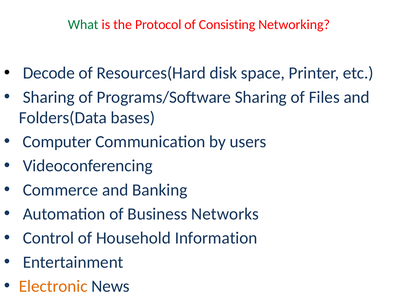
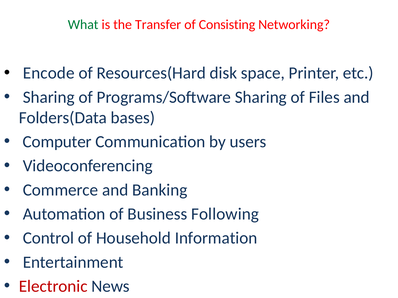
Protocol: Protocol -> Transfer
Decode: Decode -> Encode
Networks: Networks -> Following
Electronic colour: orange -> red
